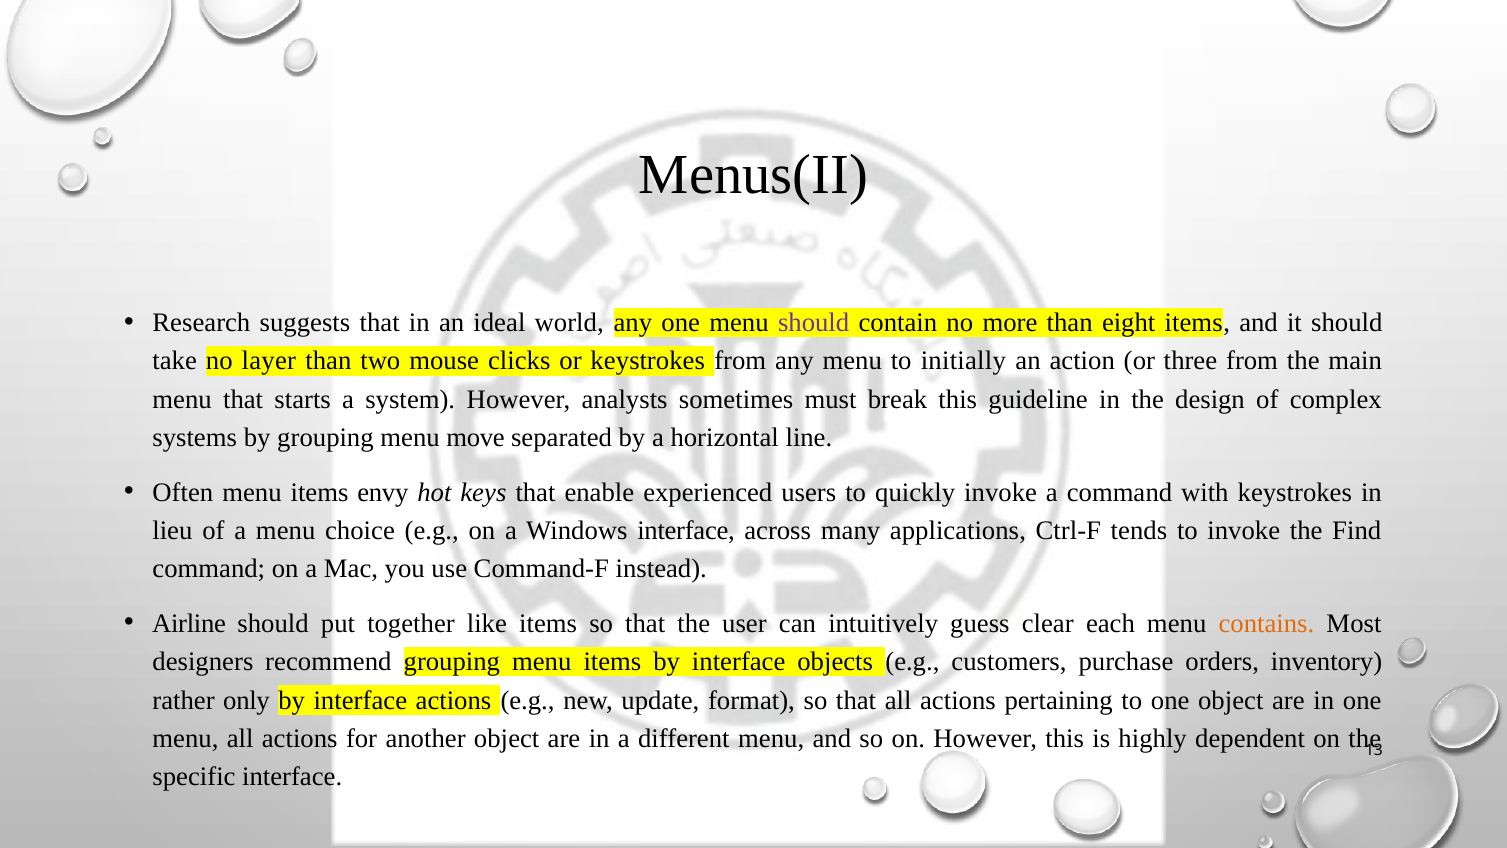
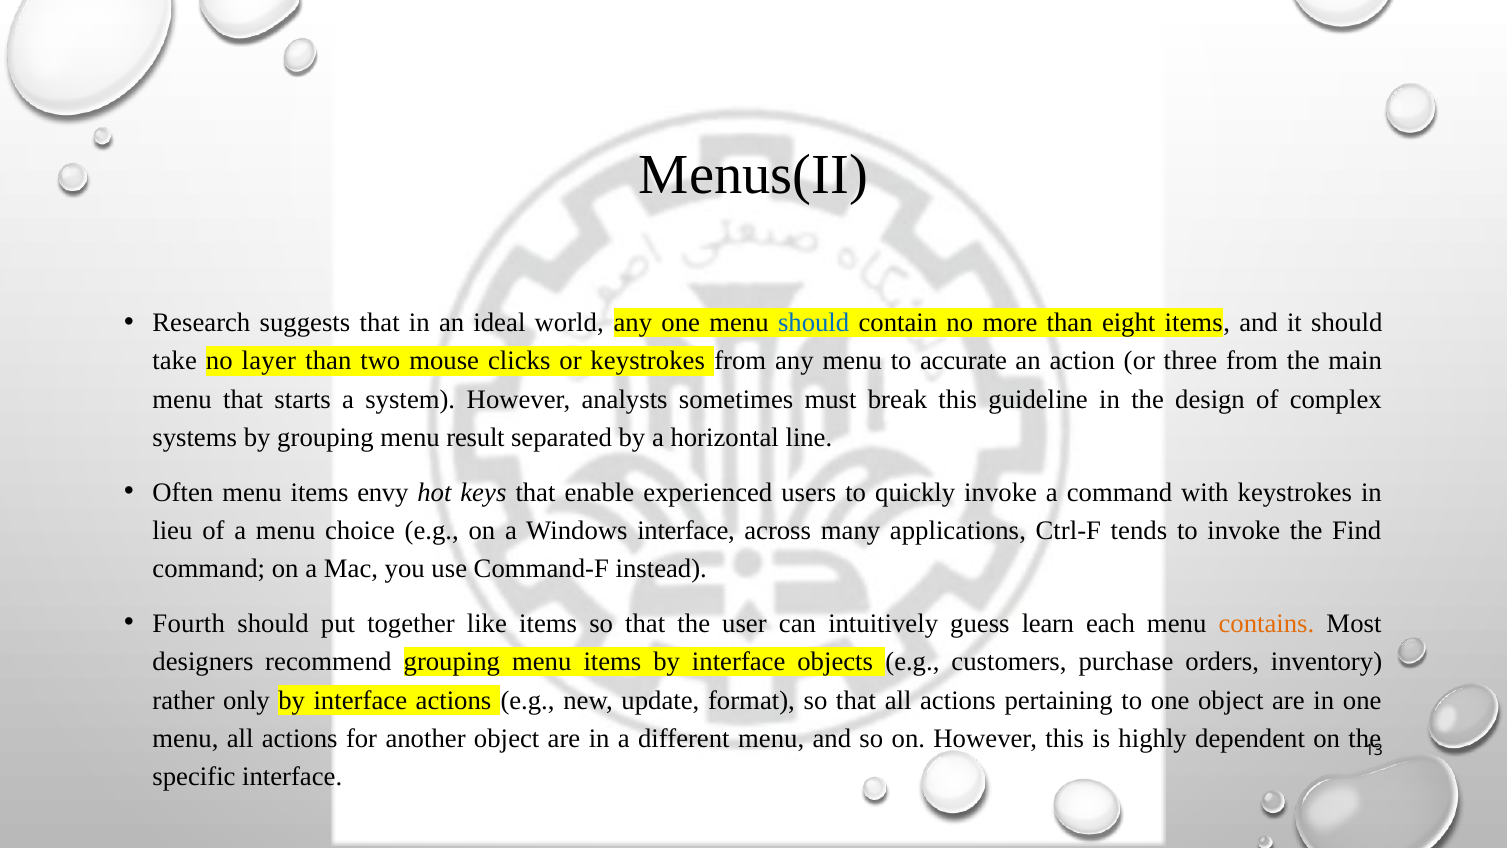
should at (814, 323) colour: purple -> blue
initially: initially -> accurate
move: move -> result
Airline: Airline -> Fourth
clear: clear -> learn
